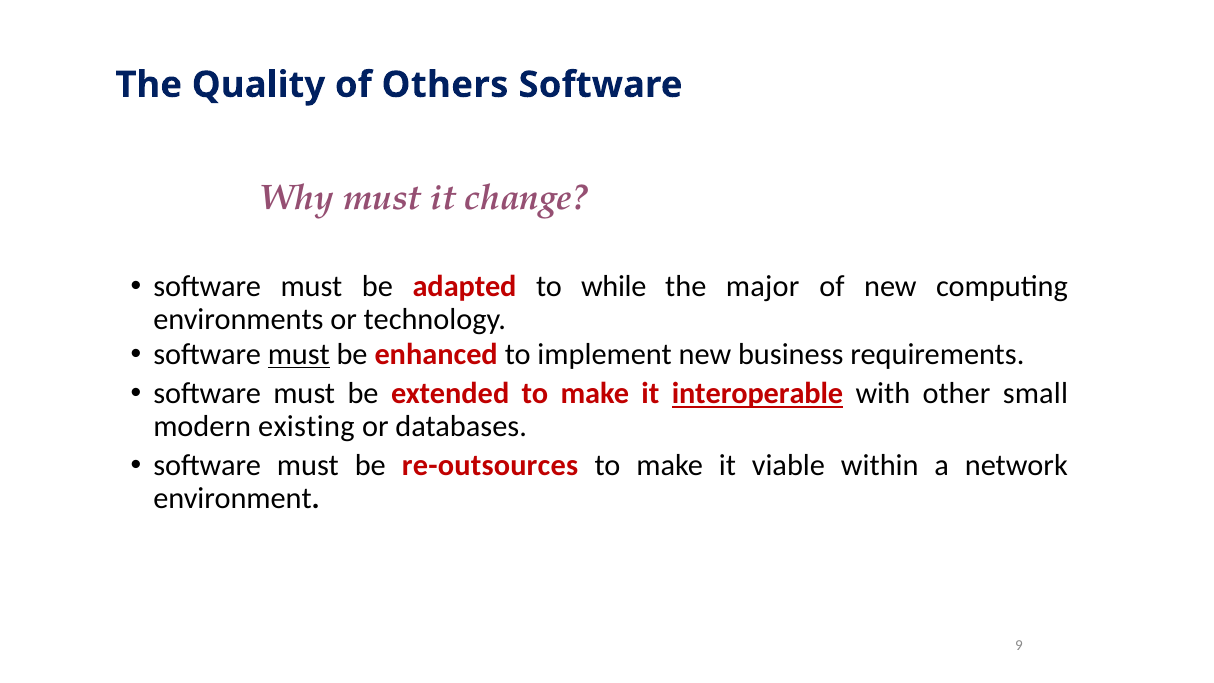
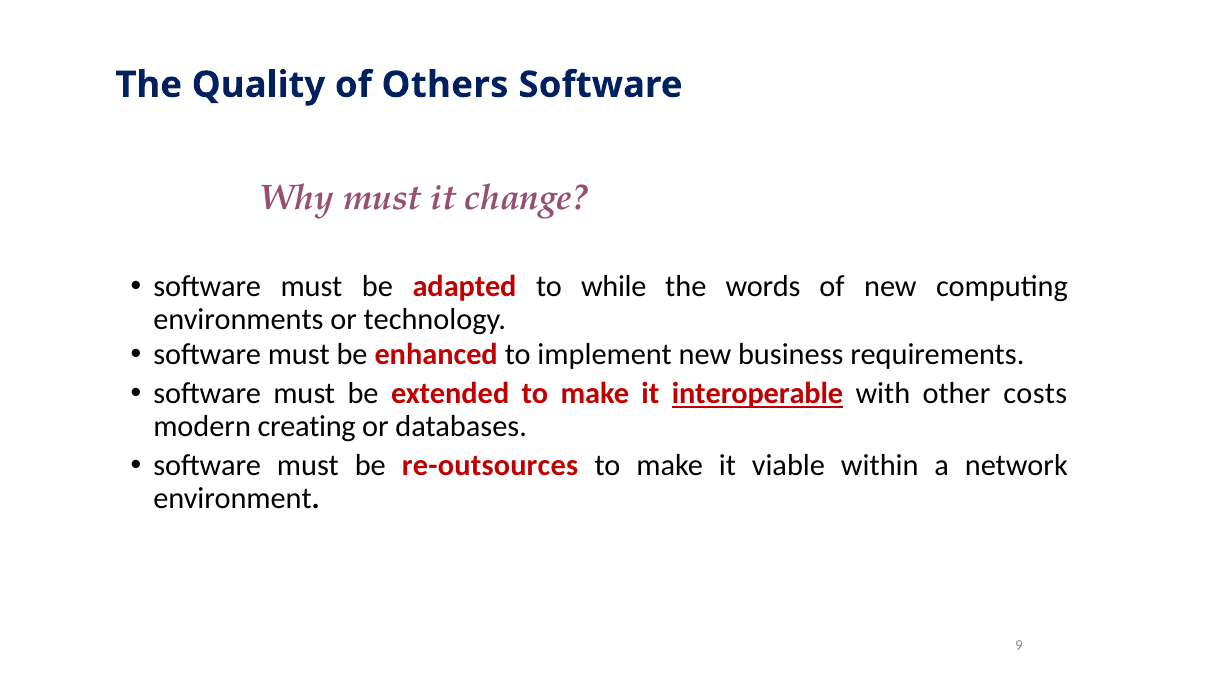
major: major -> words
must at (299, 354) underline: present -> none
small: small -> costs
existing: existing -> creating
